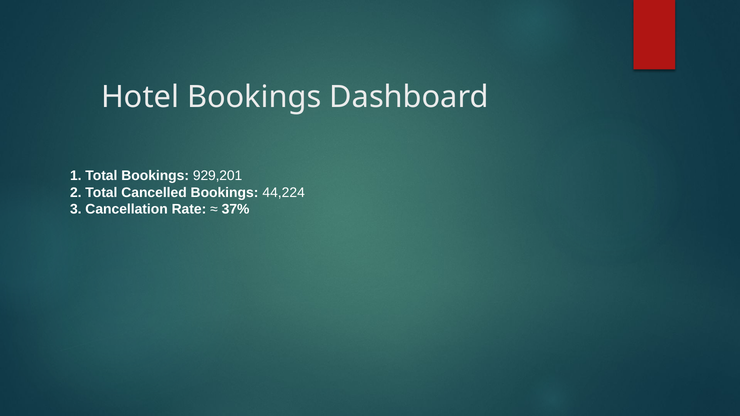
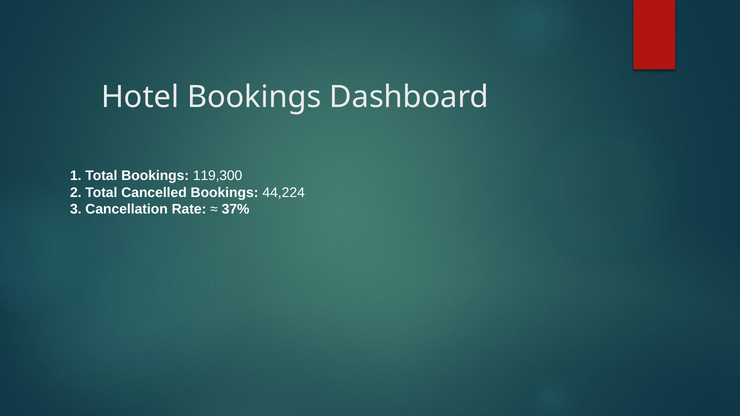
929,201: 929,201 -> 119,300
